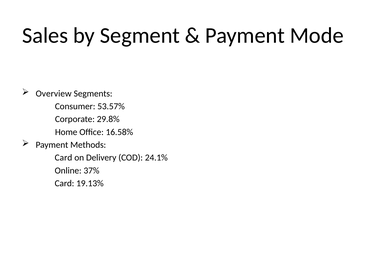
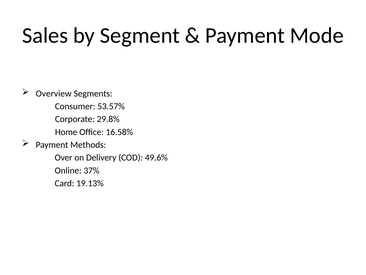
Card at (63, 157): Card -> Over
24.1%: 24.1% -> 49.6%
